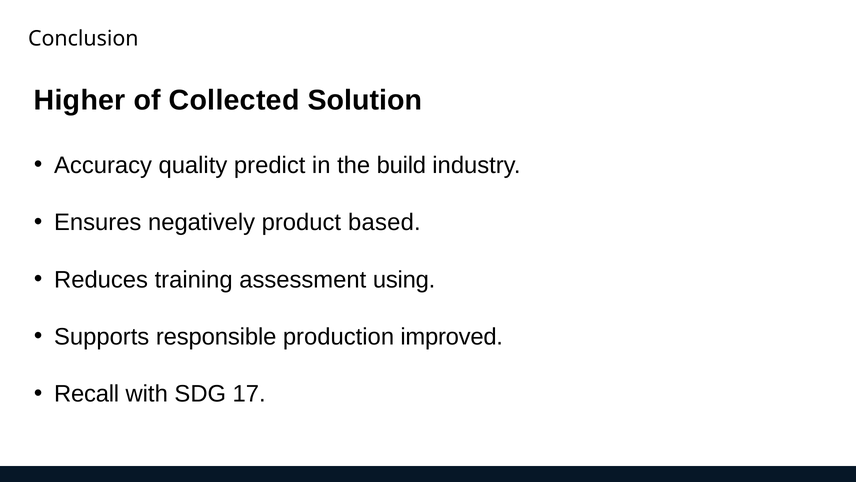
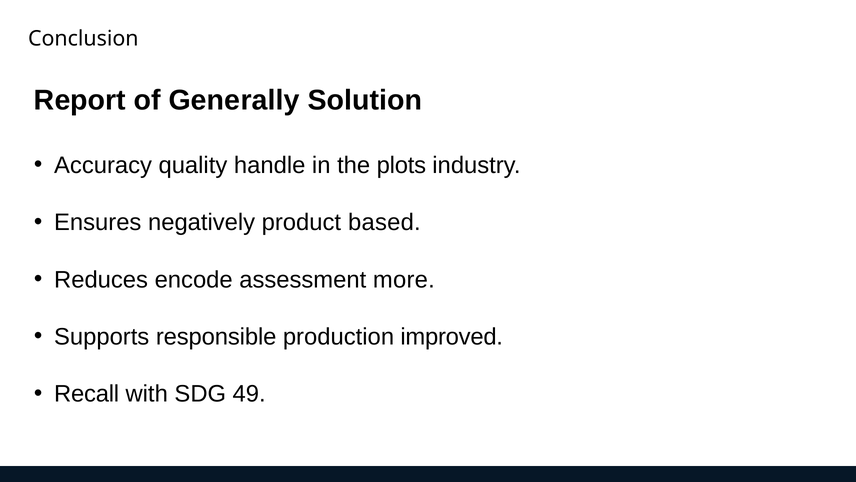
Higher: Higher -> Report
Collected: Collected -> Generally
predict: predict -> handle
build: build -> plots
training: training -> encode
using: using -> more
17: 17 -> 49
